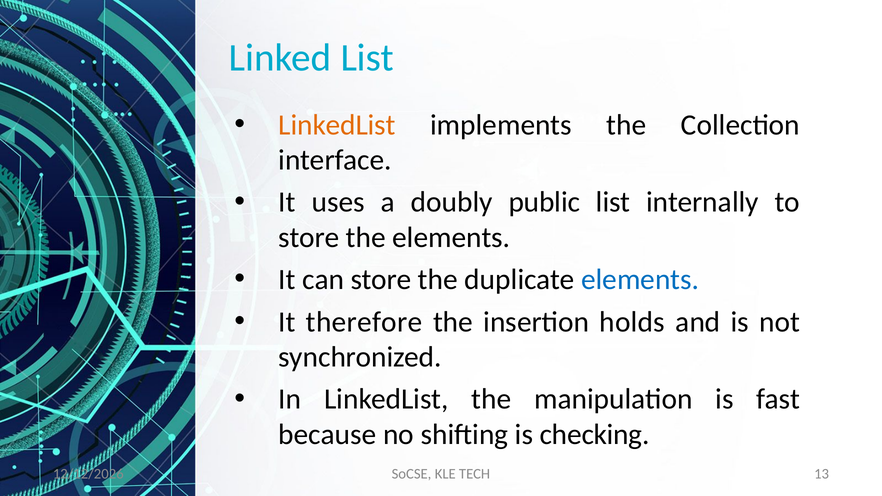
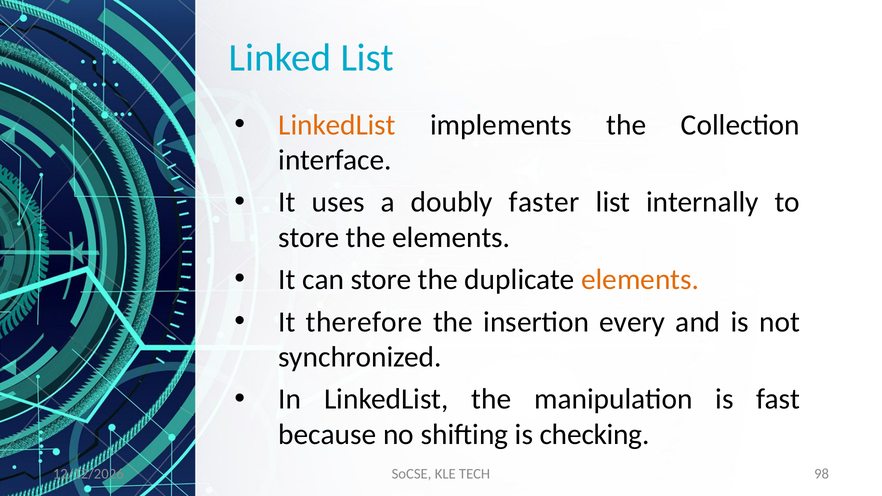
public: public -> faster
elements at (640, 280) colour: blue -> orange
holds: holds -> every
13: 13 -> 98
